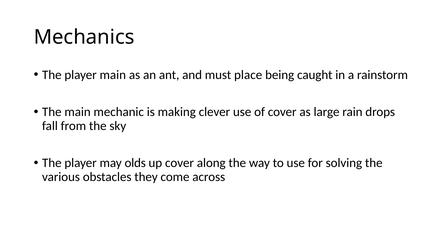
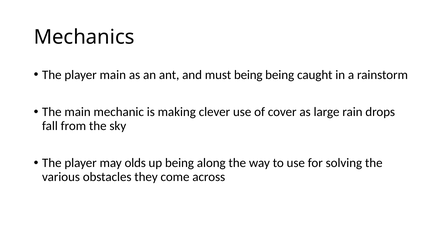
must place: place -> being
up cover: cover -> being
